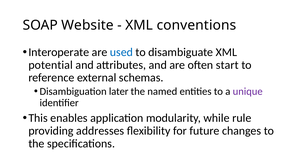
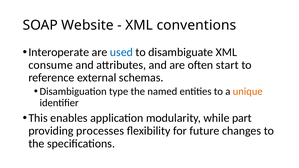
potential: potential -> consume
later: later -> type
unique colour: purple -> orange
rule: rule -> part
addresses: addresses -> processes
